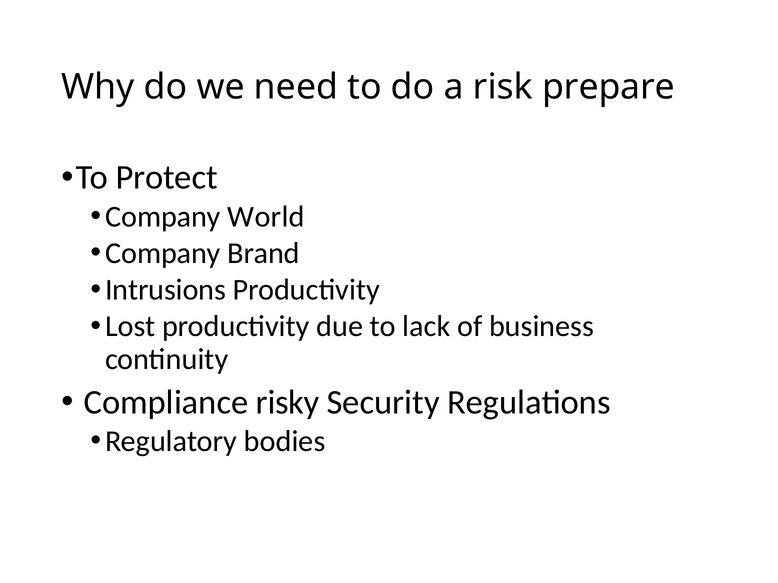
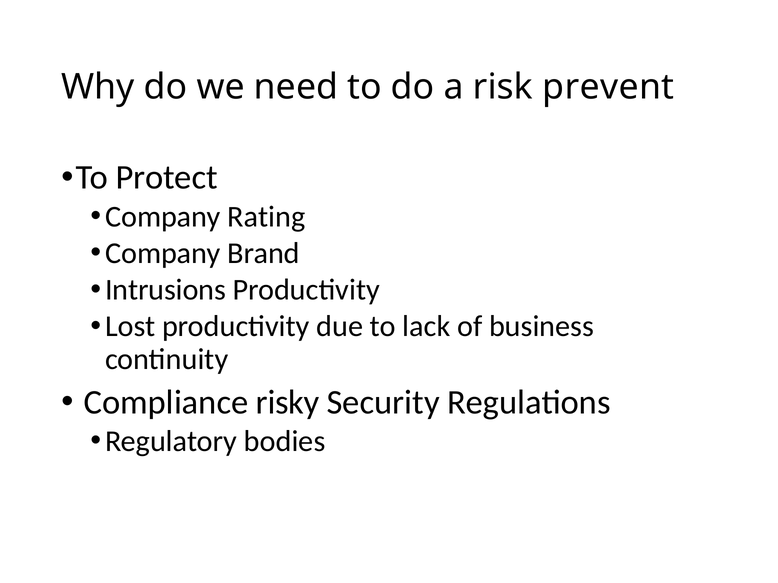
prepare: prepare -> prevent
World: World -> Rating
